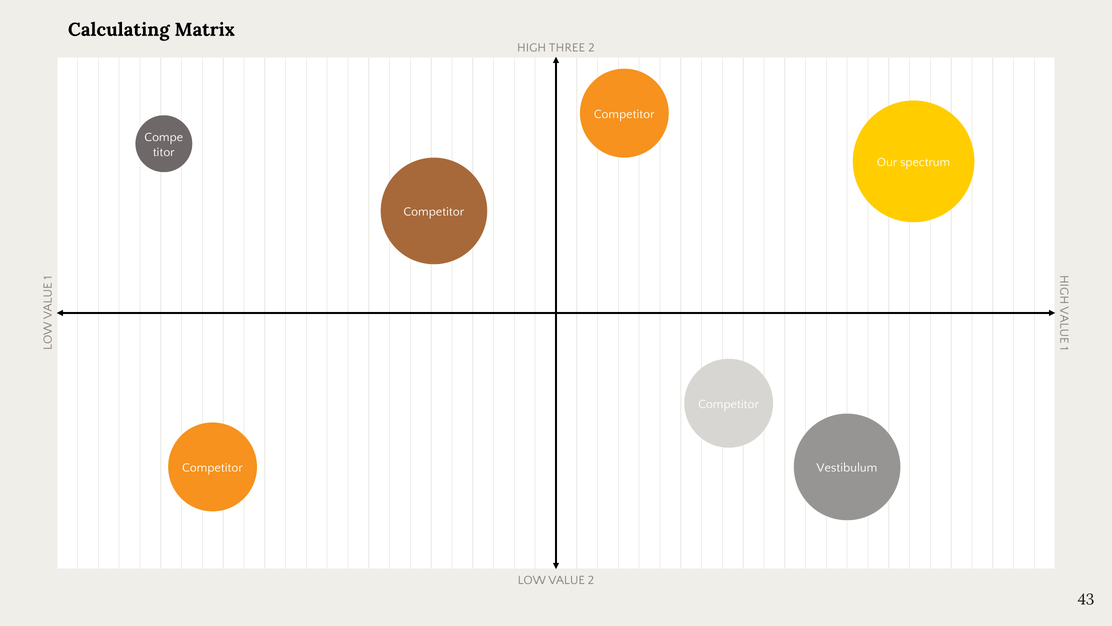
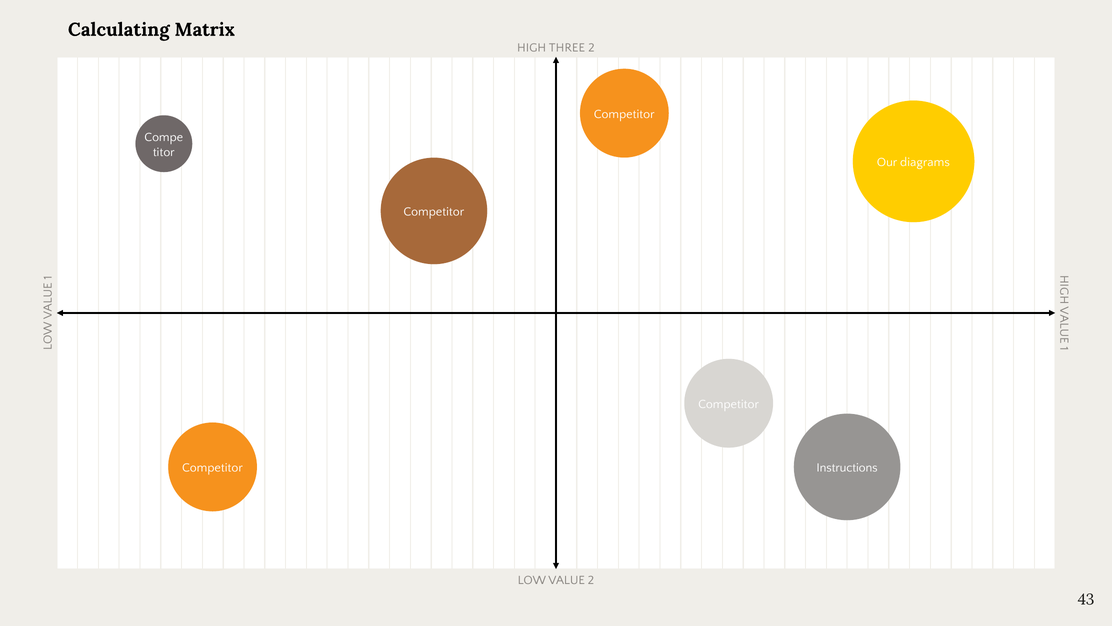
spectrum: spectrum -> diagrams
Vestibulum: Vestibulum -> Instructions
